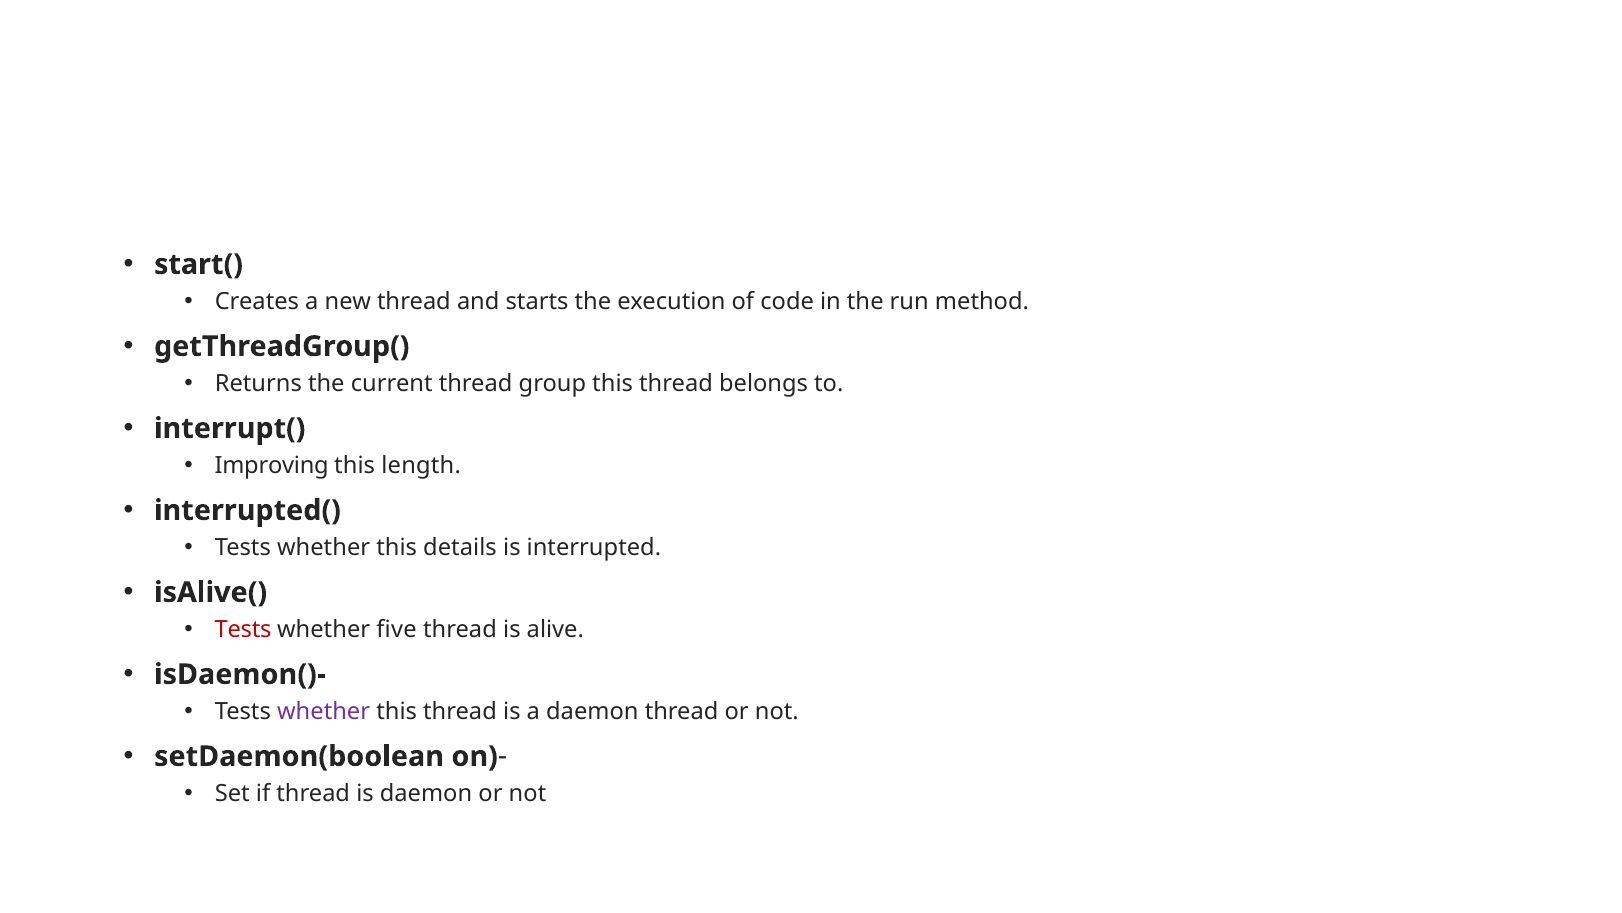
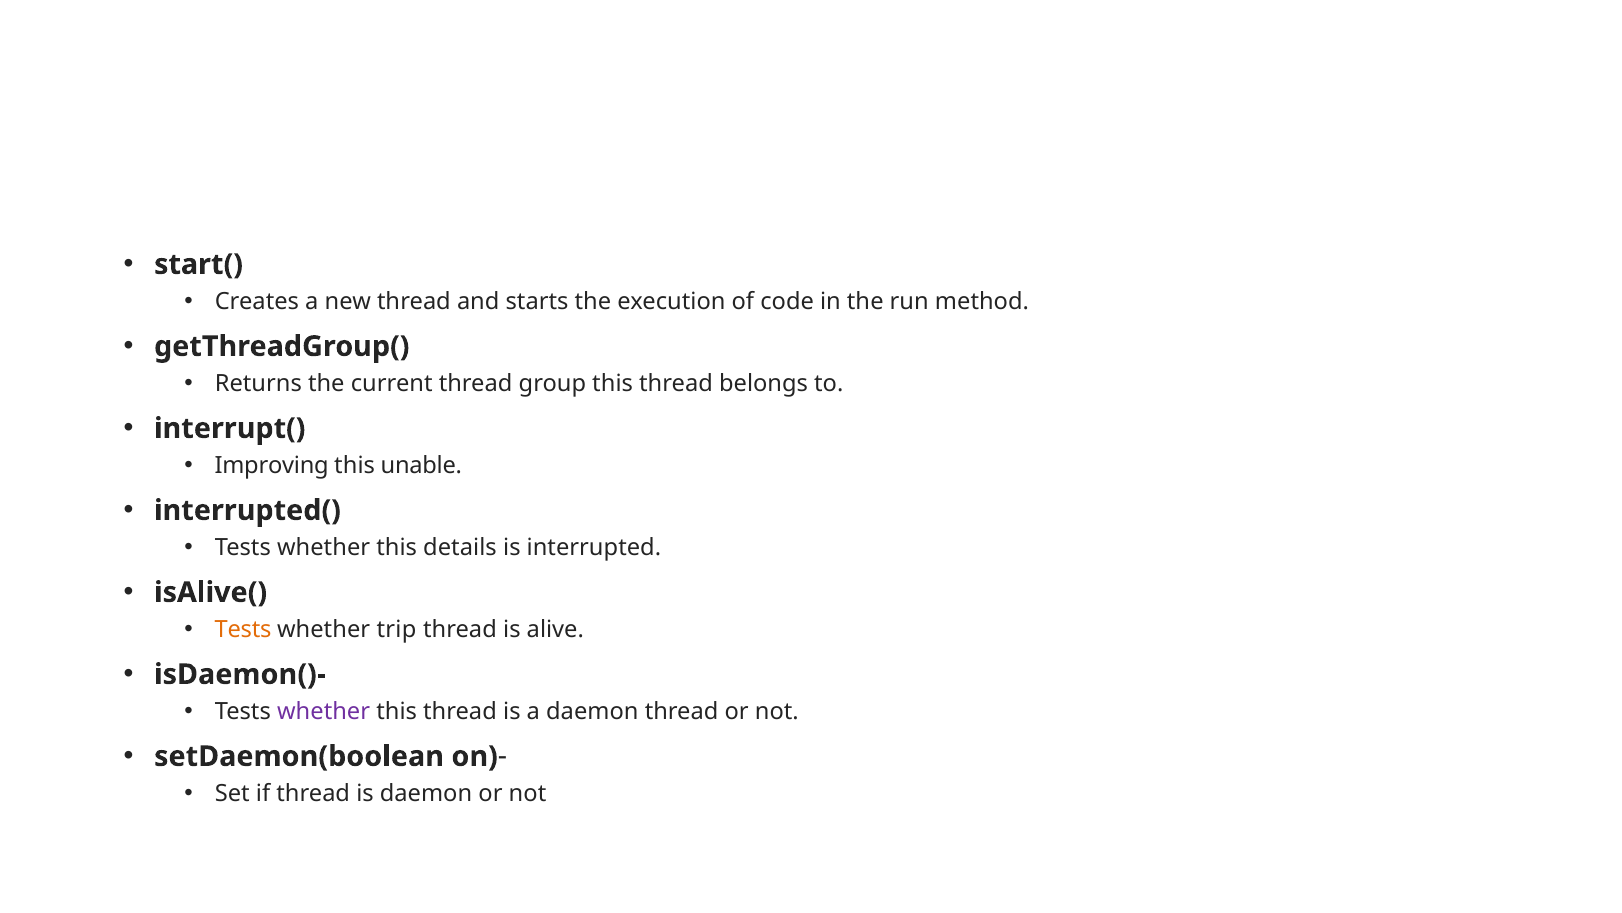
length: length -> unable
Tests at (243, 629) colour: red -> orange
five: five -> trip
